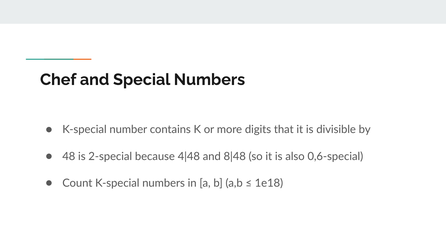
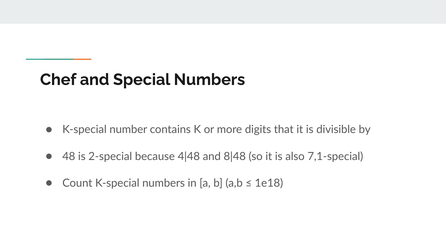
0,6-special: 0,6-special -> 7,1-special
